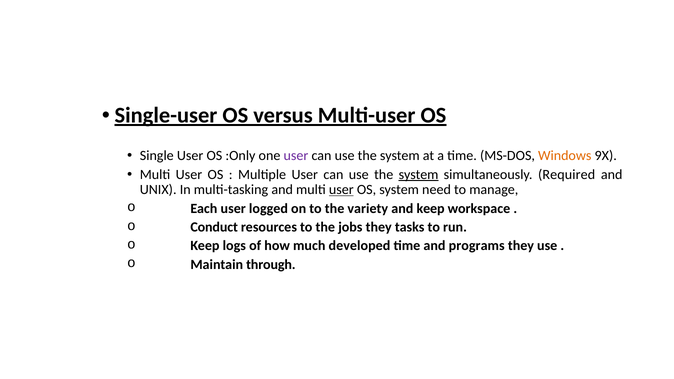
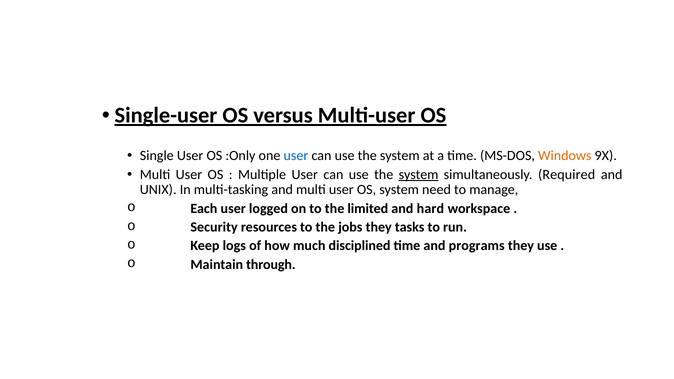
user at (296, 156) colour: purple -> blue
user at (341, 190) underline: present -> none
variety: variety -> limited
and keep: keep -> hard
Conduct: Conduct -> Security
developed: developed -> disciplined
